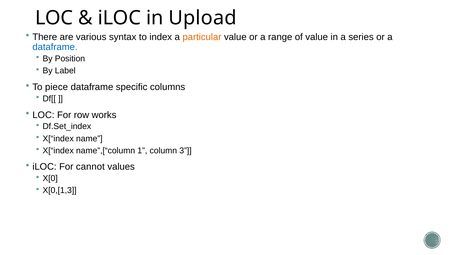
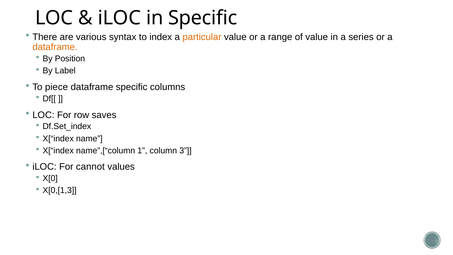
in Upload: Upload -> Specific
dataframe at (55, 47) colour: blue -> orange
works: works -> saves
